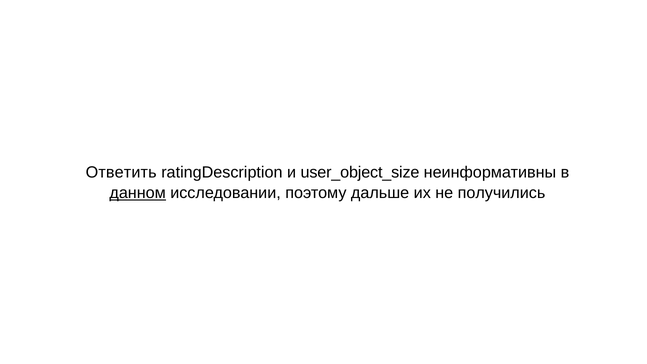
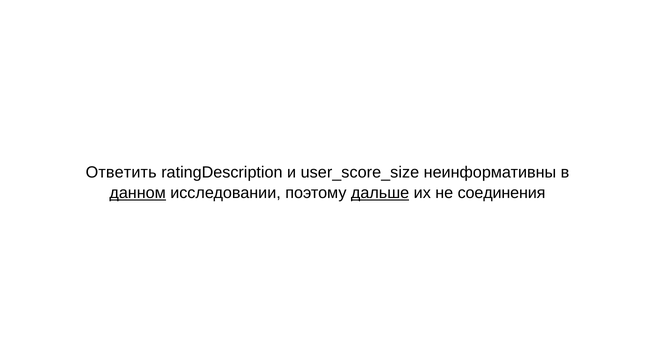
user_object_size: user_object_size -> user_score_size
дальше underline: none -> present
получились: получились -> соединения
